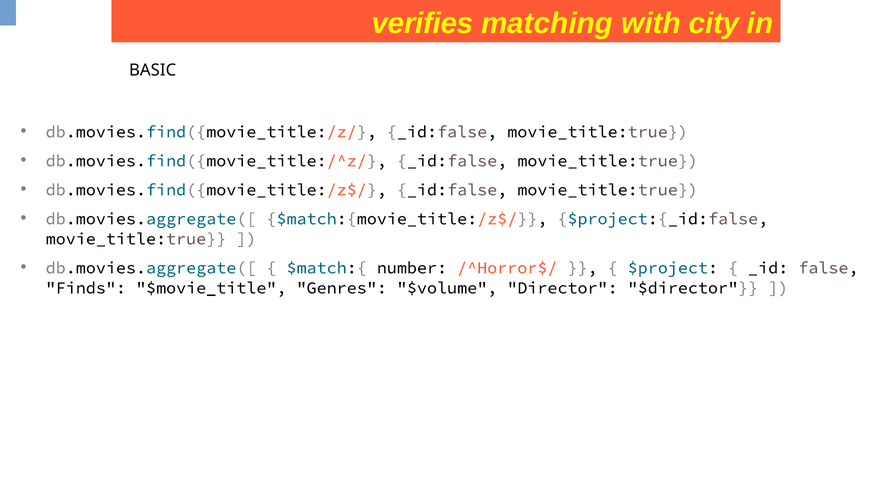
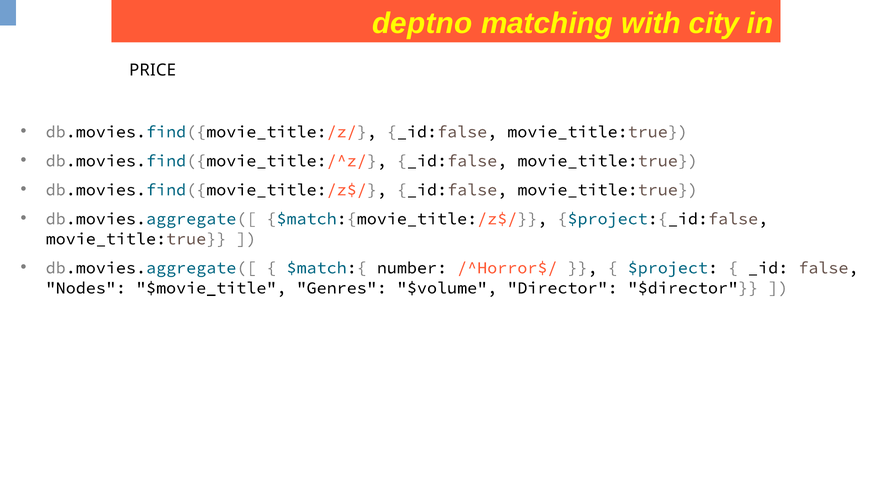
verifies: verifies -> deptno
BASIC: BASIC -> PRICE
Finds: Finds -> Nodes
